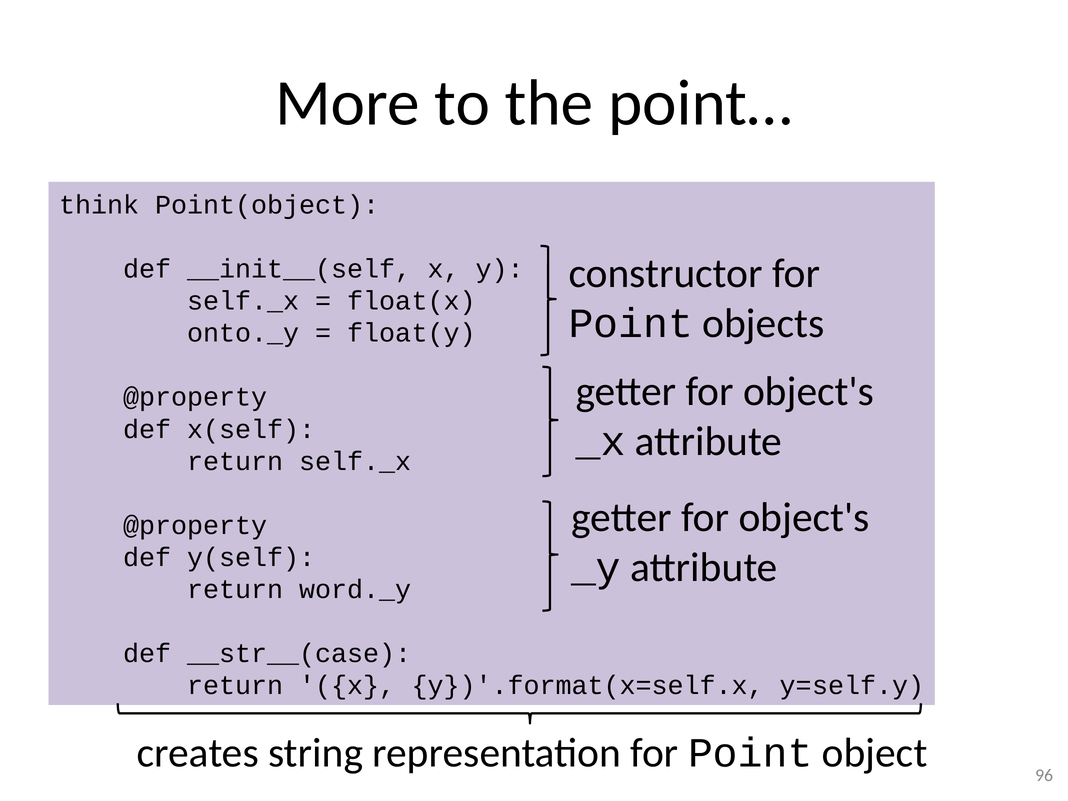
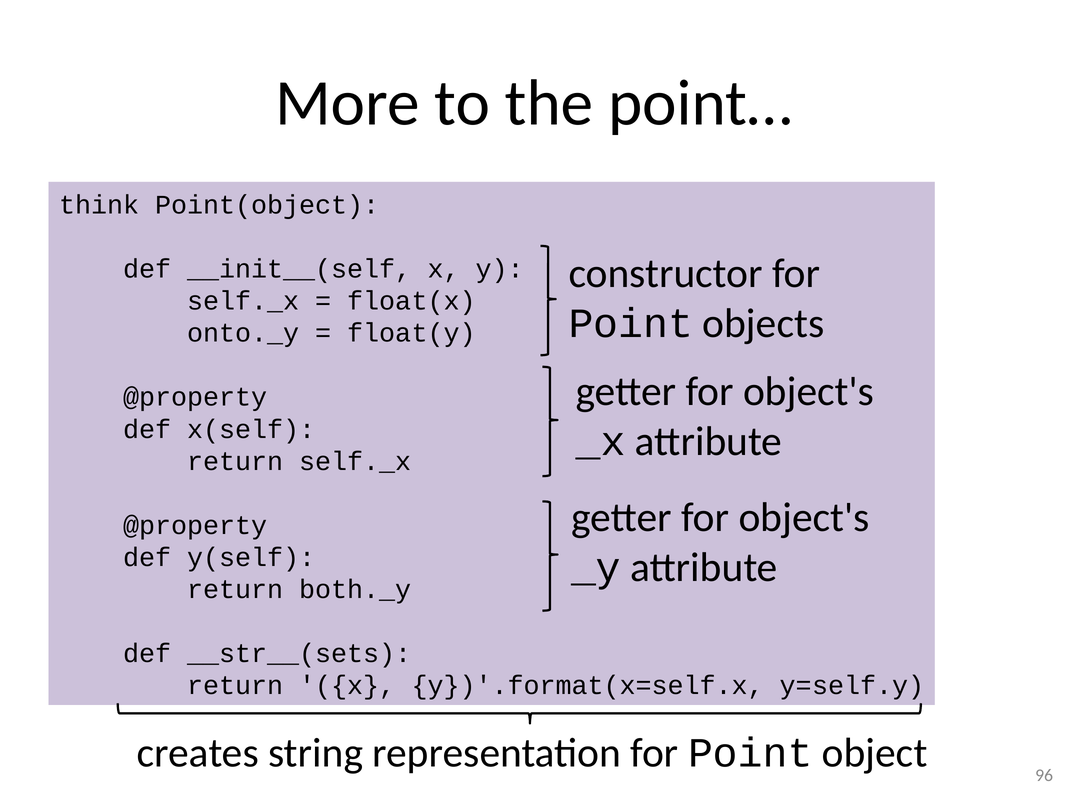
word._y: word._y -> both._y
__str__(case: __str__(case -> __str__(sets
